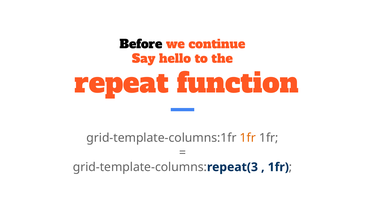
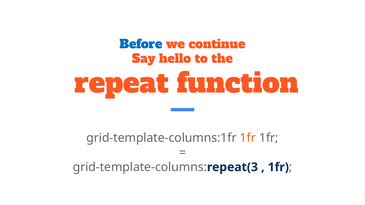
Before colour: black -> blue
